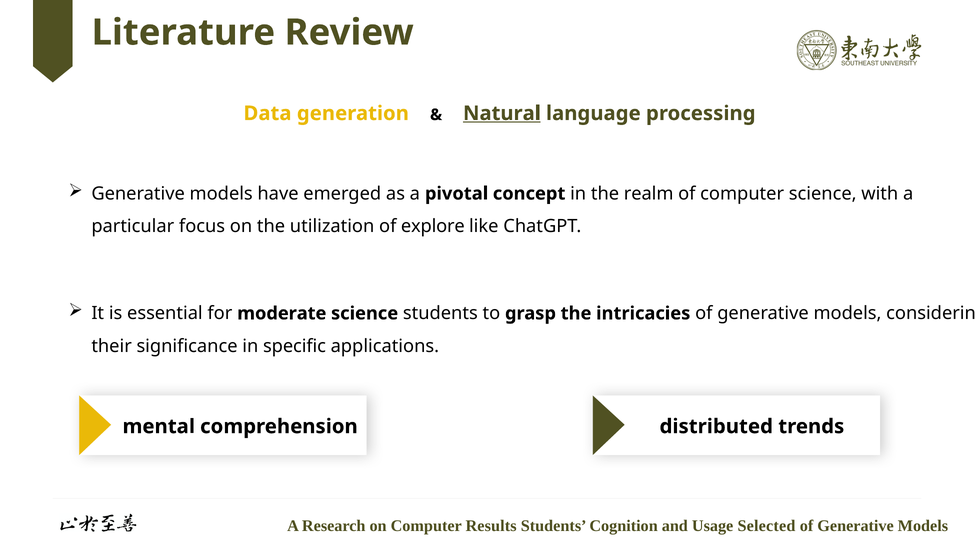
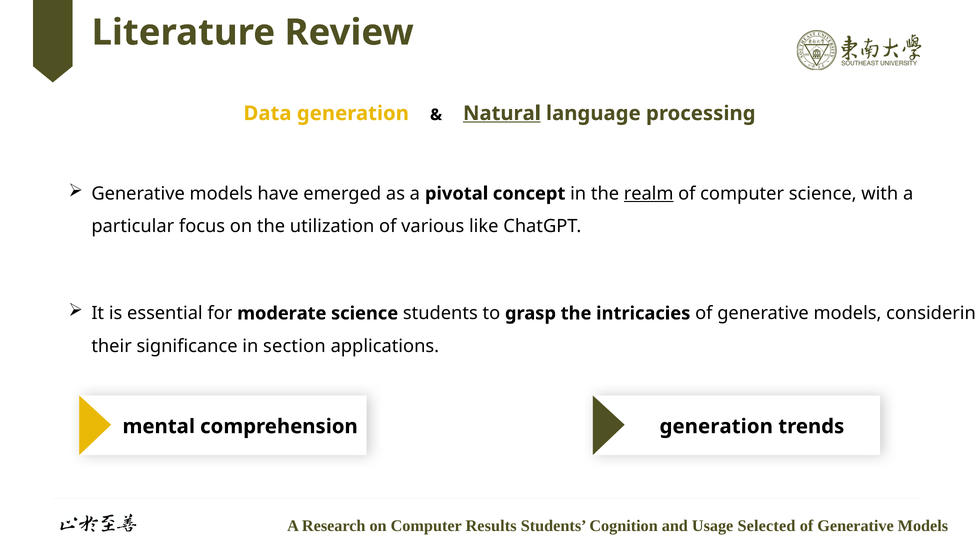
realm underline: none -> present
explore: explore -> various
specific: specific -> section
comprehension distributed: distributed -> generation
